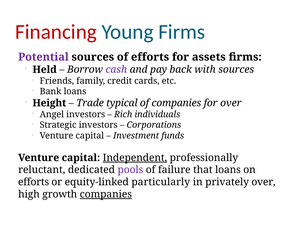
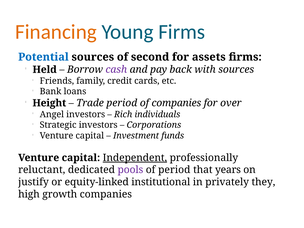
Financing colour: red -> orange
Potential colour: purple -> blue
of efforts: efforts -> second
Trade typical: typical -> period
of failure: failure -> period
that loans: loans -> years
efforts at (34, 182): efforts -> justify
particularly: particularly -> institutional
privately over: over -> they
companies at (106, 194) underline: present -> none
